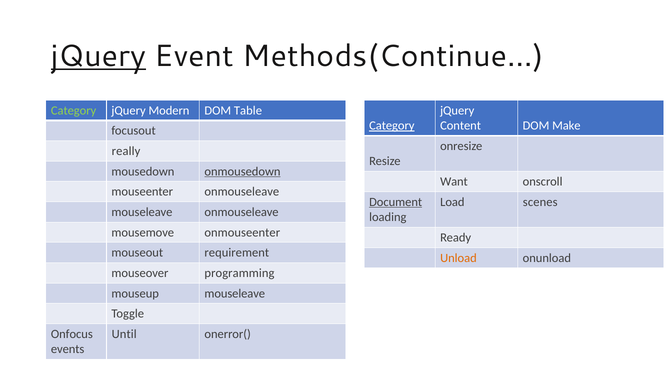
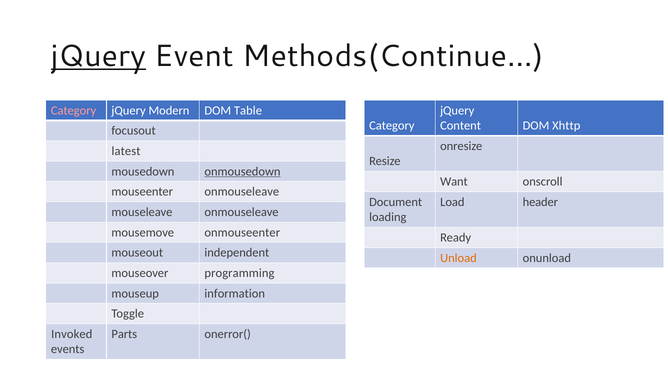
Category at (74, 110) colour: light green -> pink
Category at (392, 126) underline: present -> none
Make: Make -> Xhttp
really: really -> latest
Document underline: present -> none
scenes: scenes -> header
requirement: requirement -> independent
mouseup mouseleave: mouseleave -> information
Onfocus: Onfocus -> Invoked
Until: Until -> Parts
